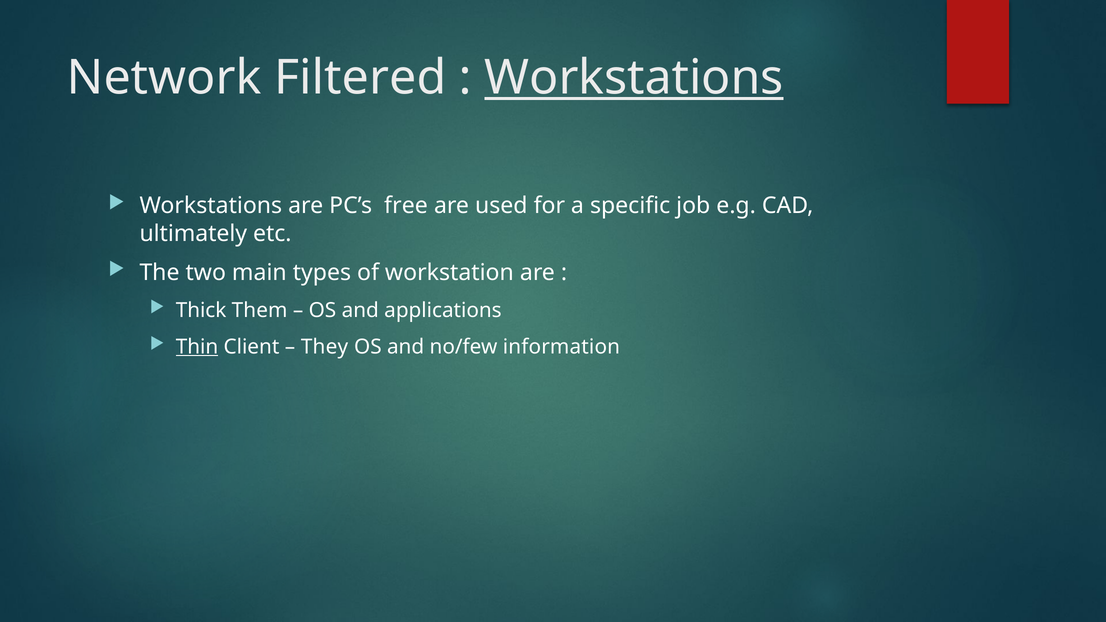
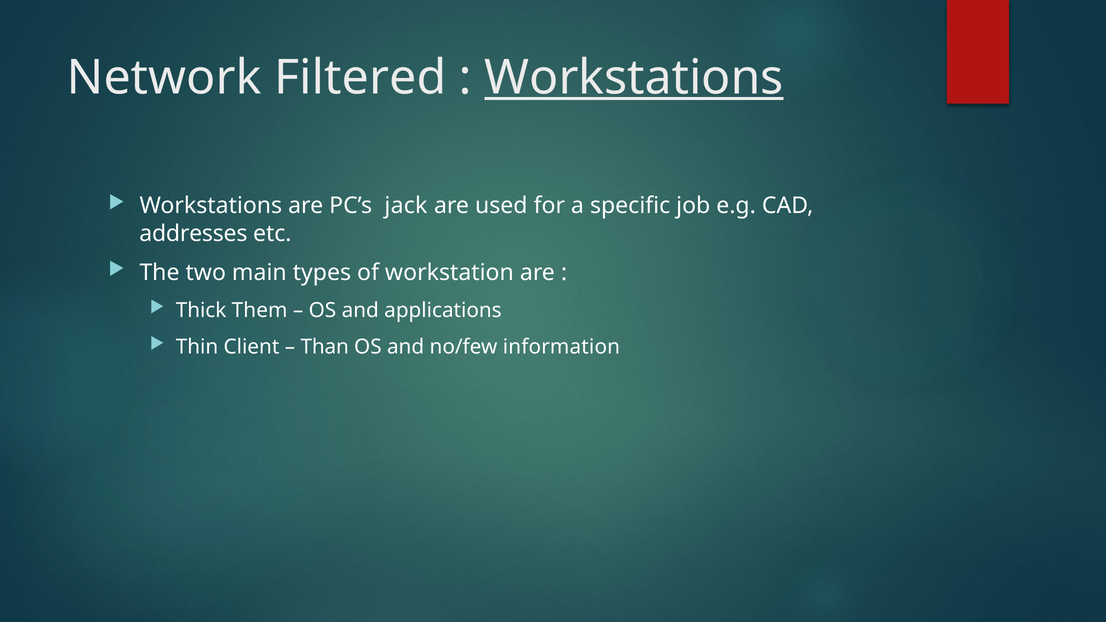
free: free -> jack
ultimately: ultimately -> addresses
Thin underline: present -> none
They: They -> Than
